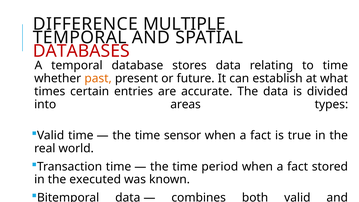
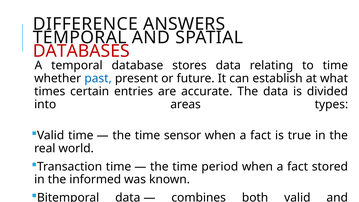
MULTIPLE: MULTIPLE -> ANSWERS
past colour: orange -> blue
executed: executed -> informed
